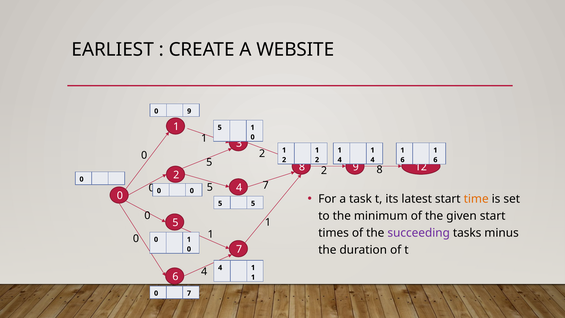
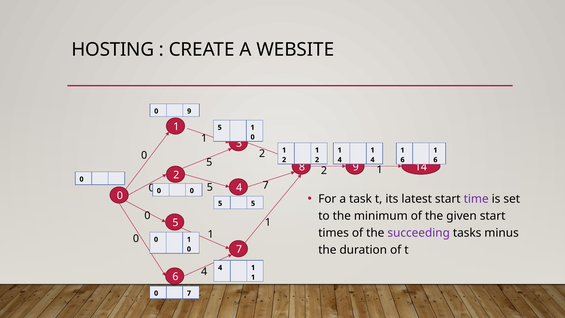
EARLIEST: EARLIEST -> HOSTING
12: 12 -> 14
8 at (380, 170): 8 -> 1
time colour: orange -> purple
